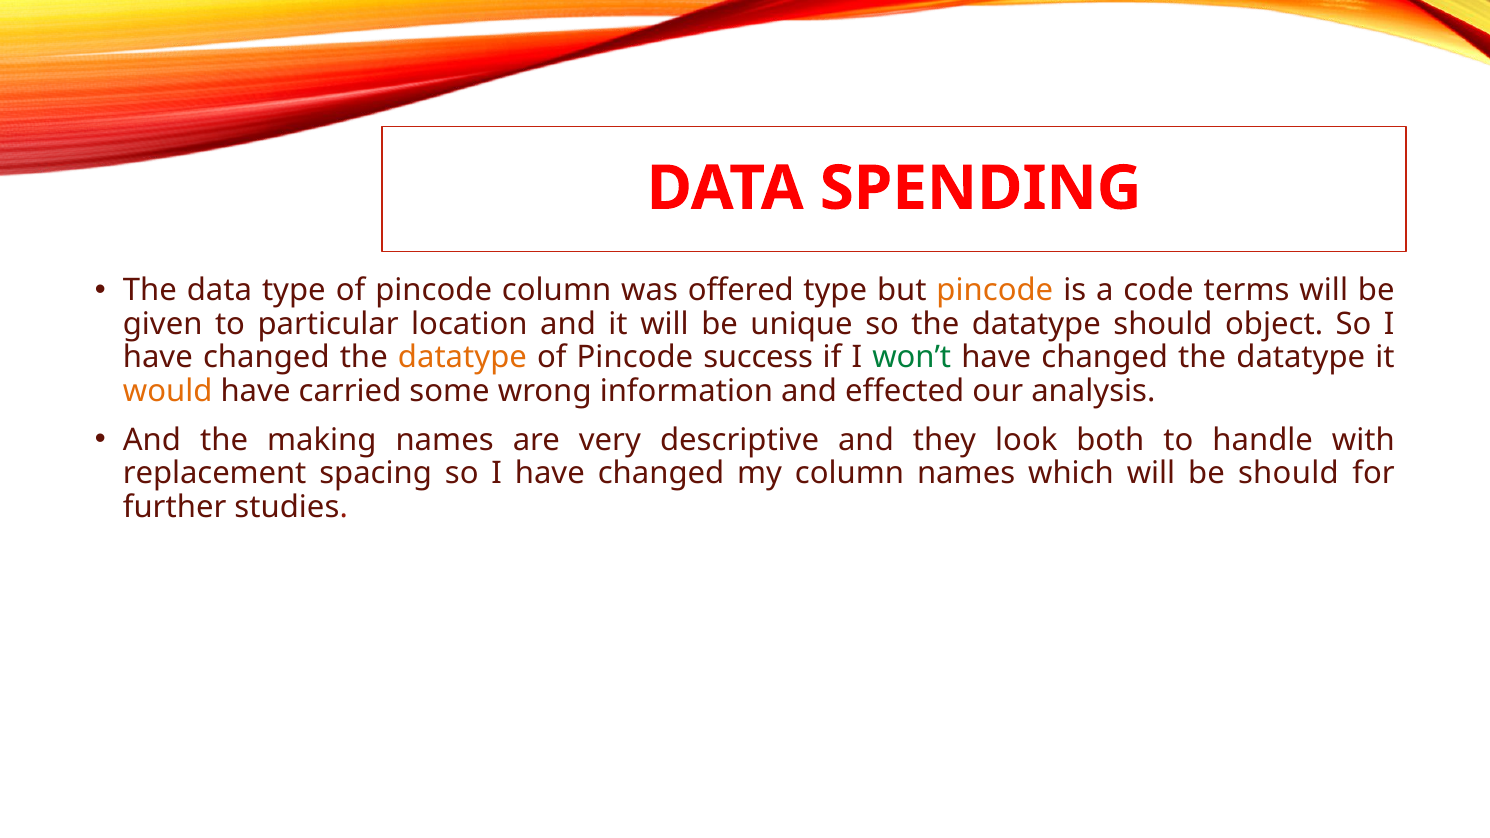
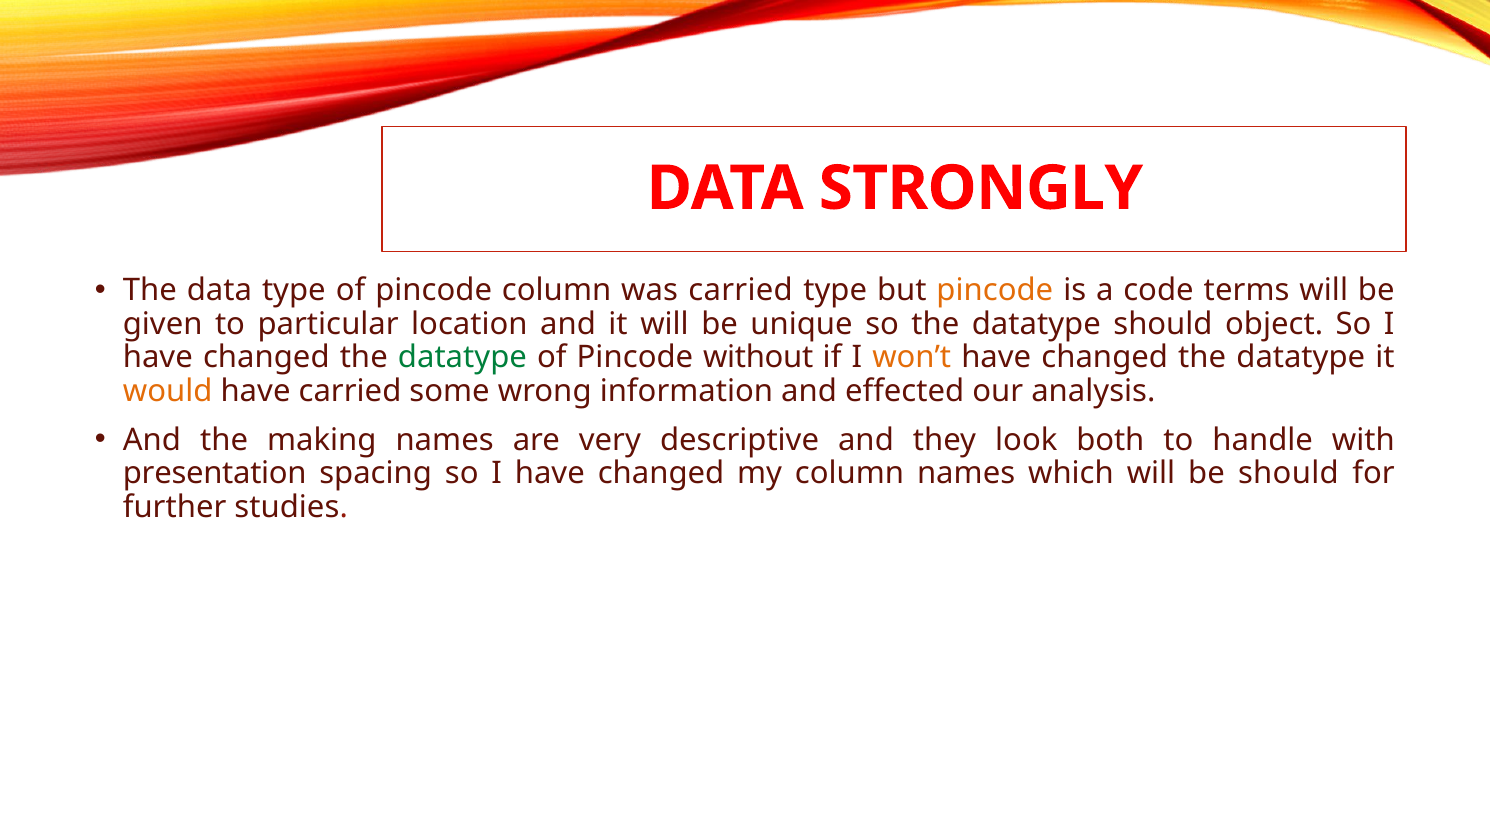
SPENDING: SPENDING -> STRONGLY
was offered: offered -> carried
datatype at (462, 357) colour: orange -> green
success: success -> without
won’t colour: green -> orange
replacement: replacement -> presentation
